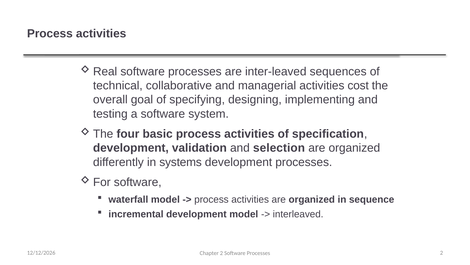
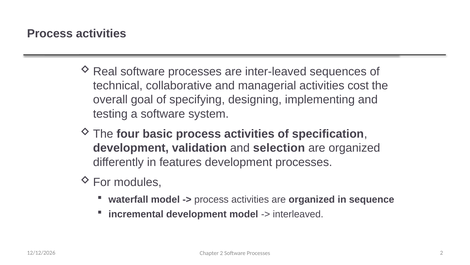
systems: systems -> features
software at (138, 182): software -> modules
